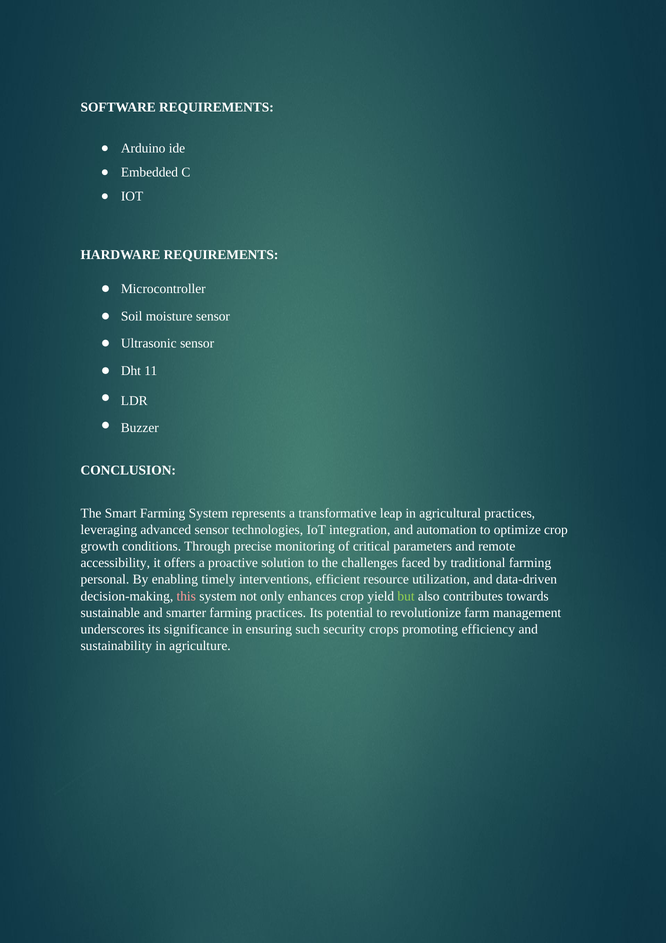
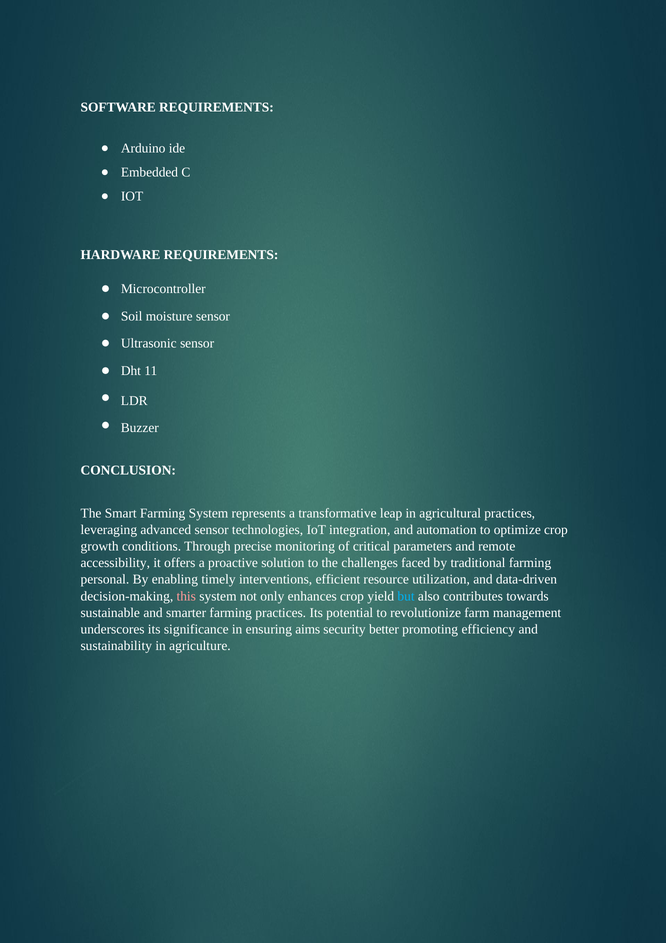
but colour: light green -> light blue
such: such -> aims
crops: crops -> better
